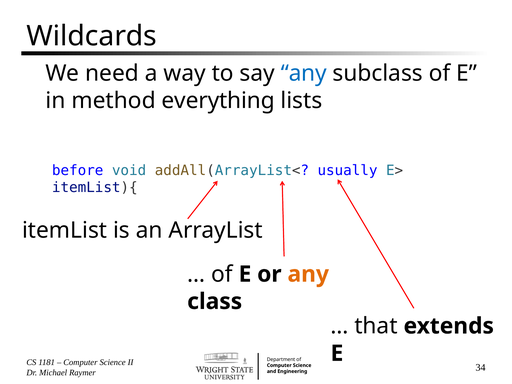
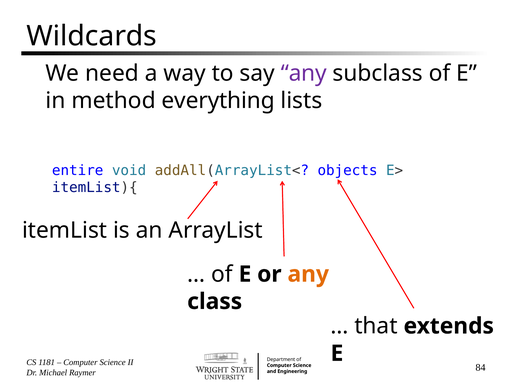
any at (304, 73) colour: blue -> purple
before: before -> entire
usually: usually -> objects
34: 34 -> 84
